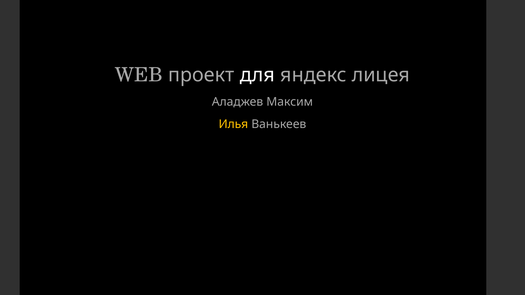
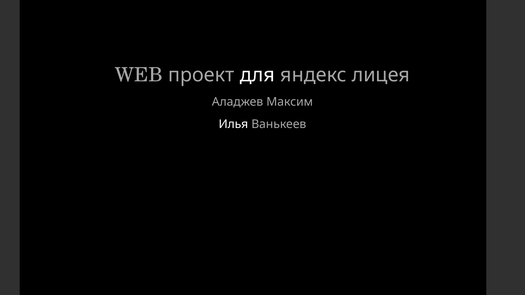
Илья colour: yellow -> white
